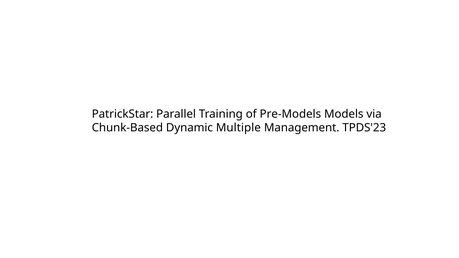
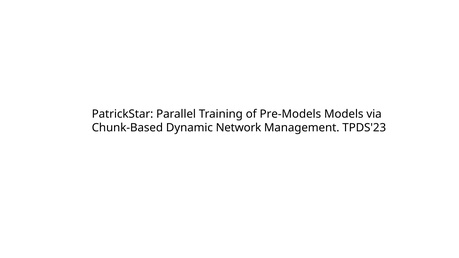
Multiple: Multiple -> Network
